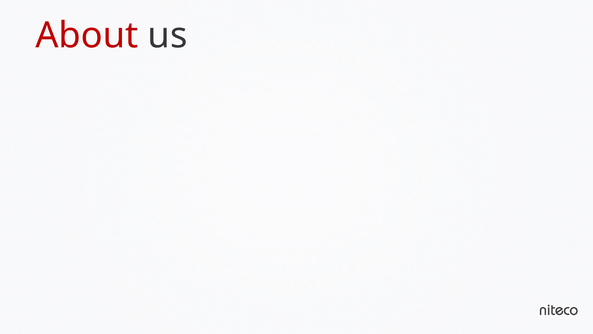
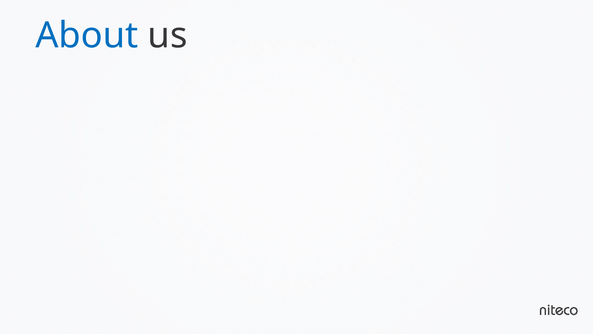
About colour: red -> blue
